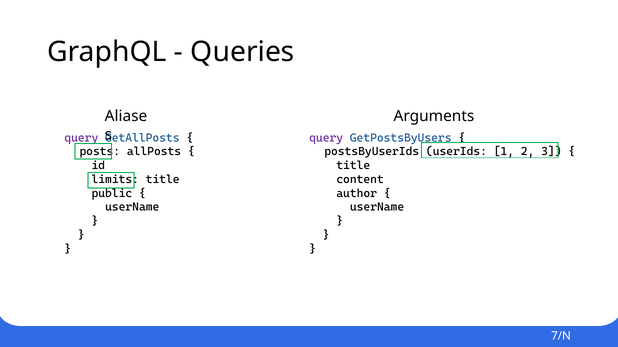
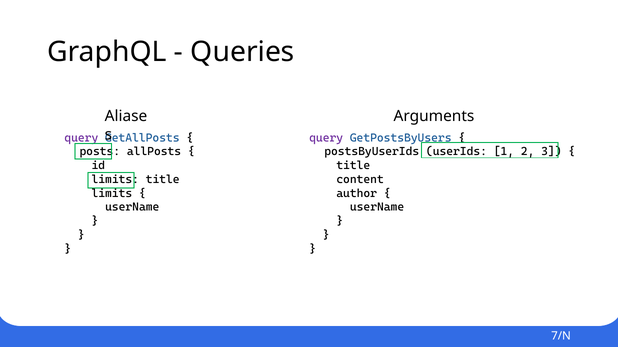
public at (112, 194): public -> limits
